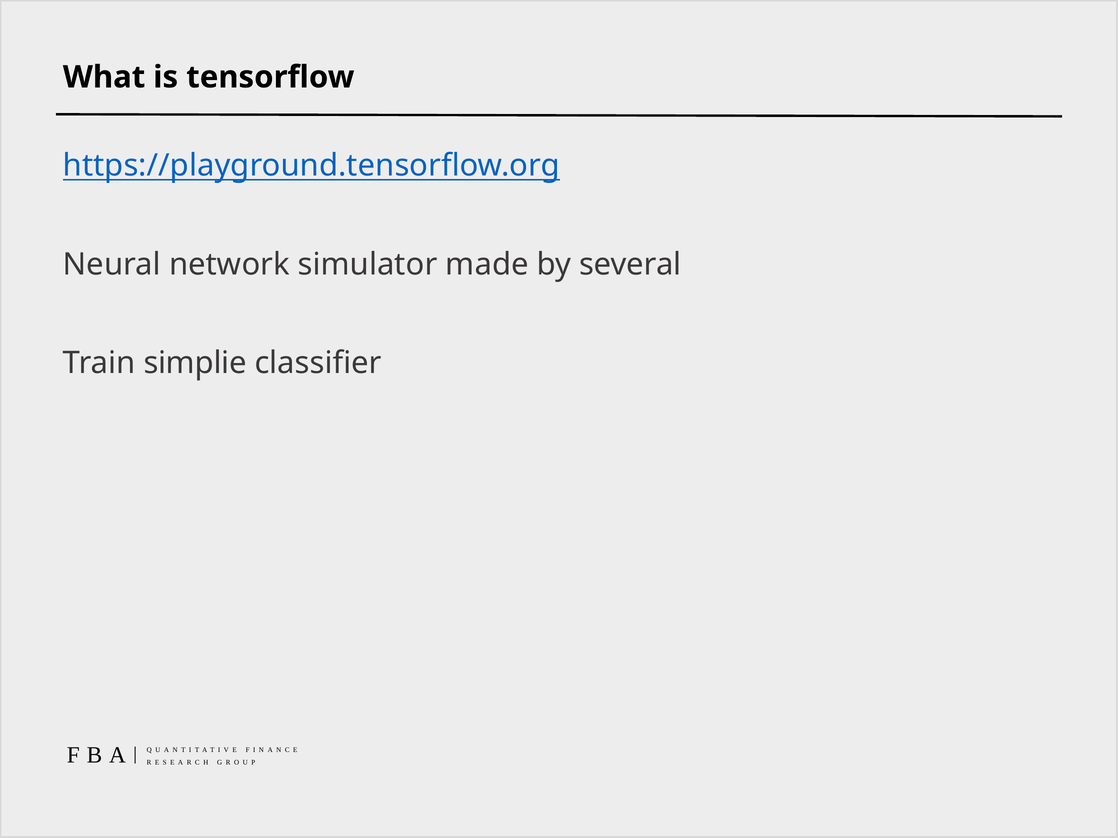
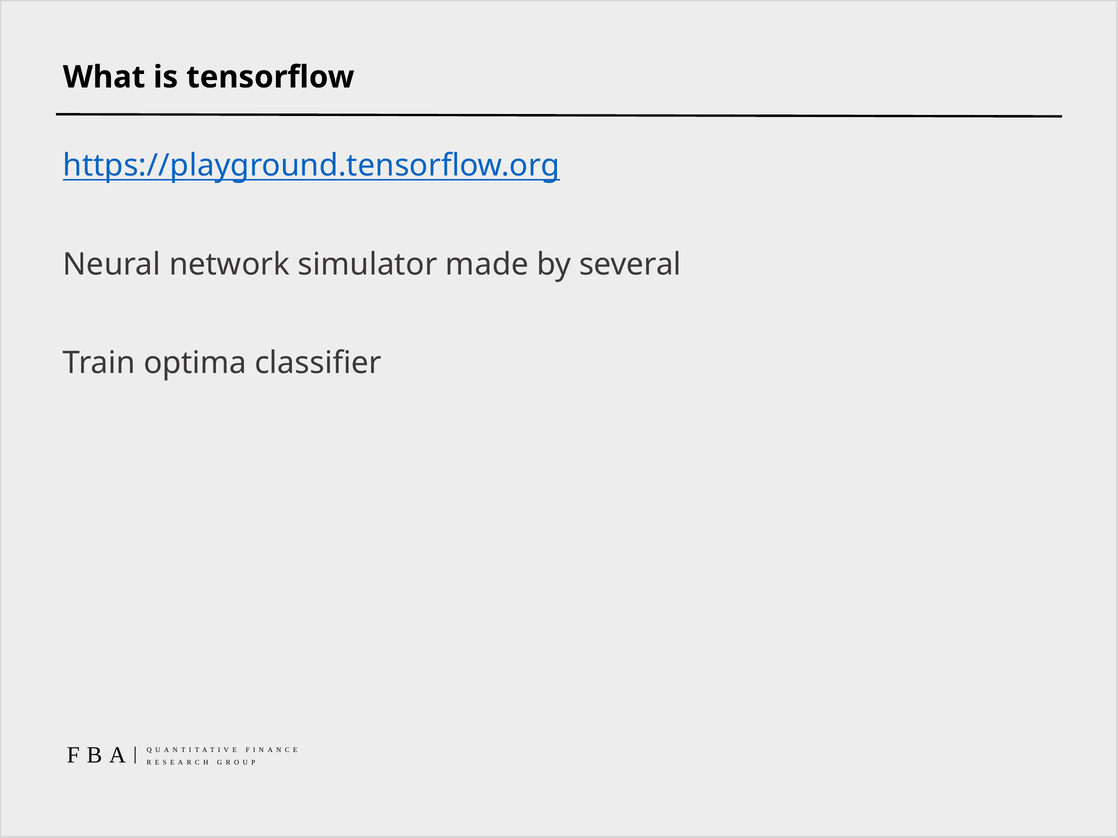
simplie: simplie -> optima
